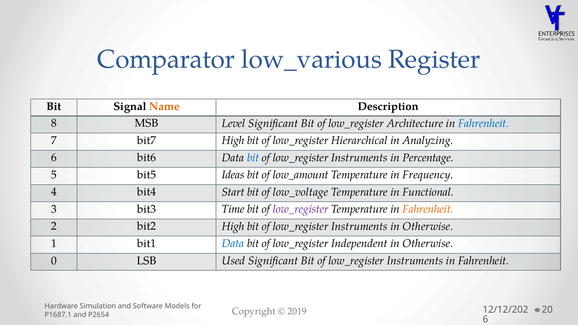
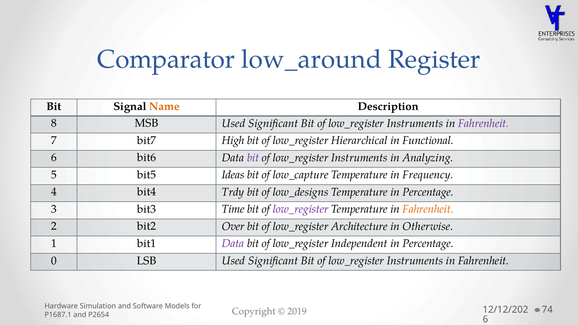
low_various: low_various -> low_around
MSB Level: Level -> Used
Architecture at (415, 123): Architecture -> Instruments
Fahrenheit at (484, 123) colour: blue -> purple
Analyzing: Analyzing -> Functional
bit at (253, 158) colour: blue -> purple
Percentage: Percentage -> Analyzing
low_amount: low_amount -> low_capture
Start: Start -> Trdy
low_voltage: low_voltage -> low_designs
Temperature in Functional: Functional -> Percentage
bit2 High: High -> Over
Instruments at (359, 226): Instruments -> Architecture
Data at (233, 244) colour: blue -> purple
Otherwise at (428, 244): Otherwise -> Percentage
20: 20 -> 74
